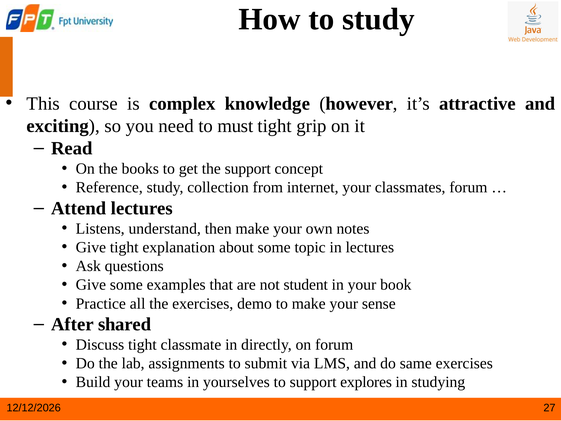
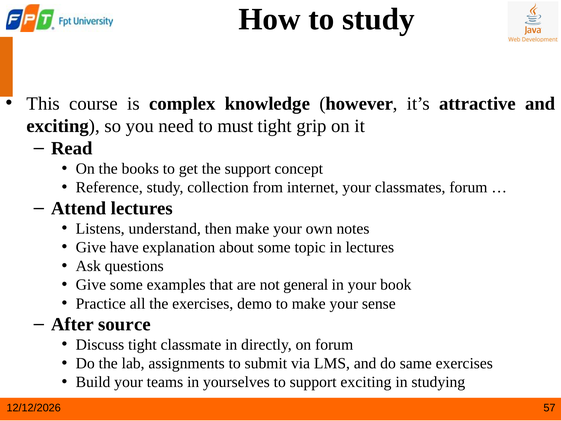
Give tight: tight -> have
student: student -> general
shared: shared -> source
support explores: explores -> exciting
27: 27 -> 57
